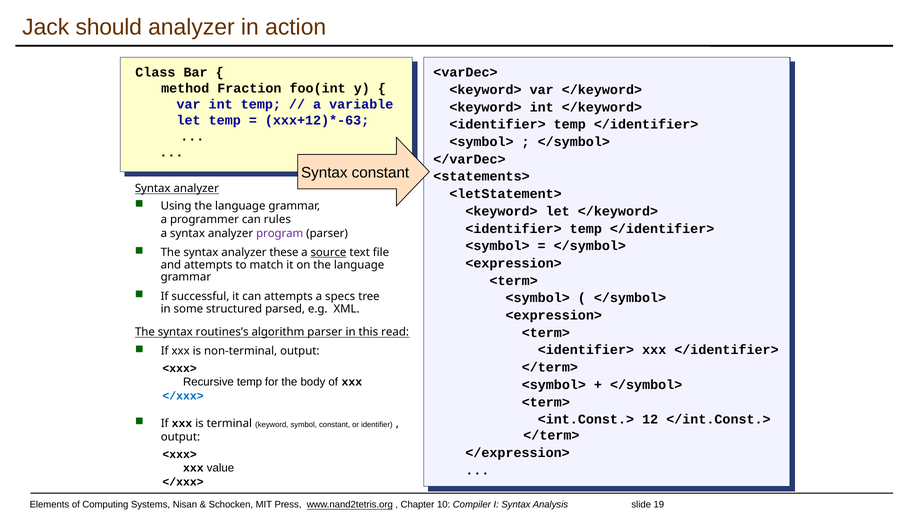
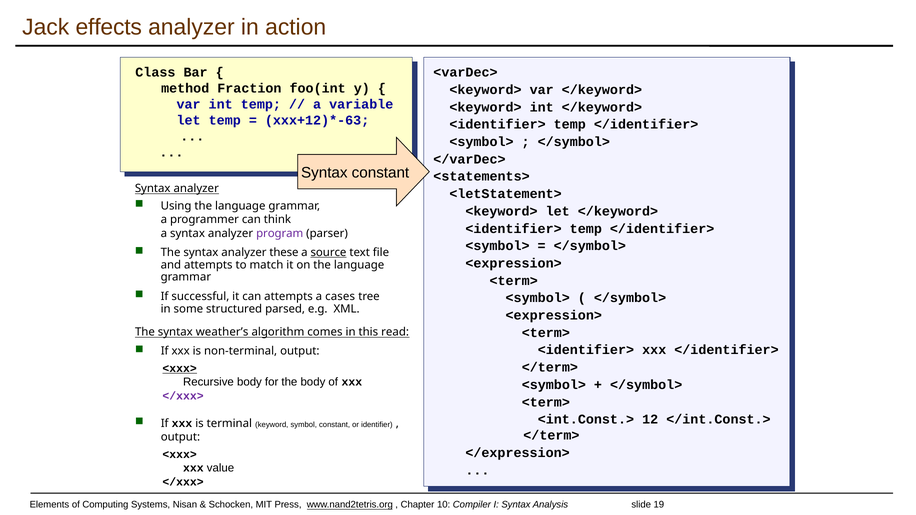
should: should -> effects
rules: rules -> think
specs: specs -> cases
routines’s: routines’s -> weather’s
algorithm parser: parser -> comes
<xxx> at (180, 369) underline: none -> present
Recursive temp: temp -> body
</xxx> at (183, 396) colour: blue -> purple
